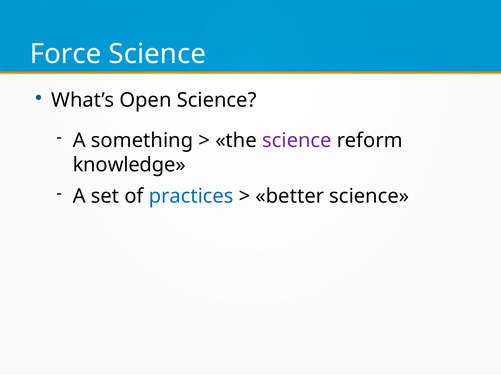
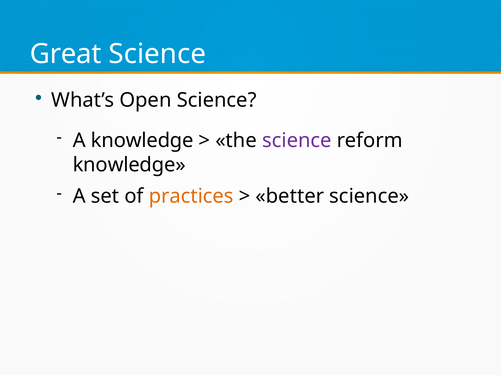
Force: Force -> Great
A something: something -> knowledge
practices colour: blue -> orange
